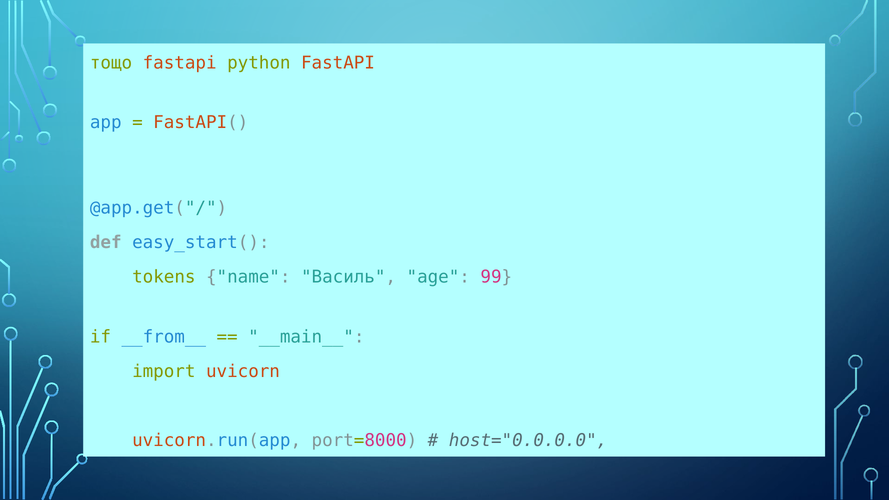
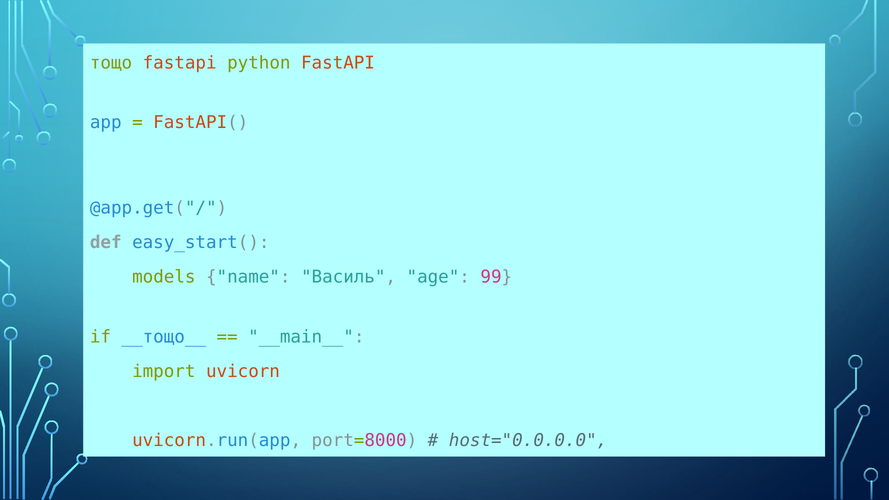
tokens: tokens -> models
__from__: __from__ -> __тощо__
